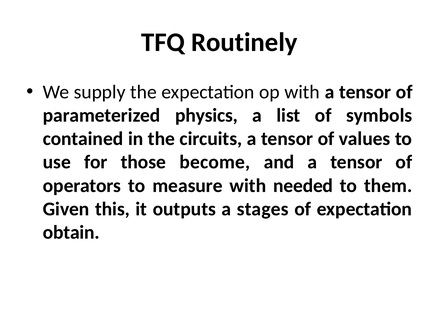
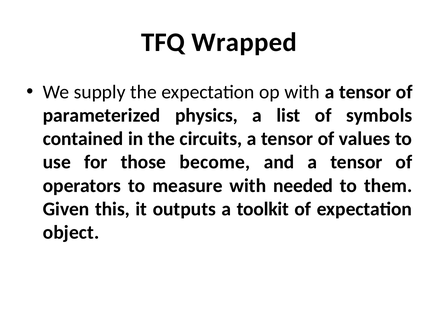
Routinely: Routinely -> Wrapped
stages: stages -> toolkit
obtain: obtain -> object
